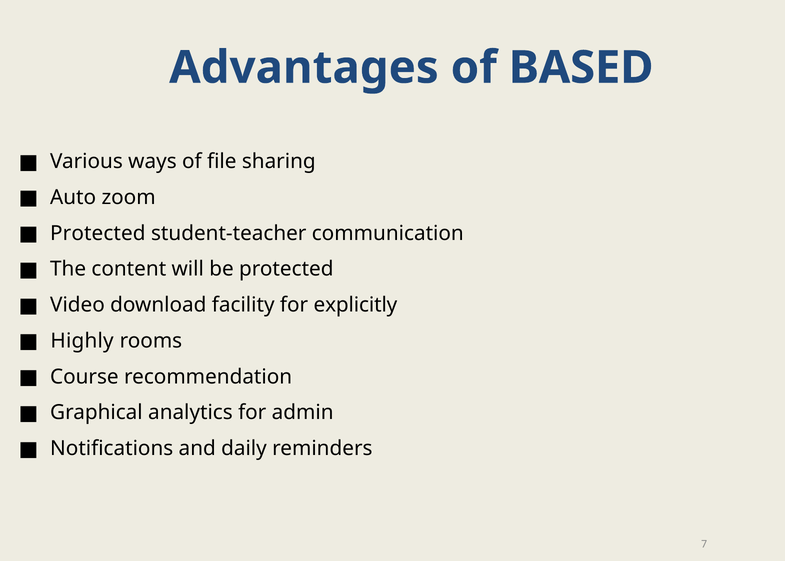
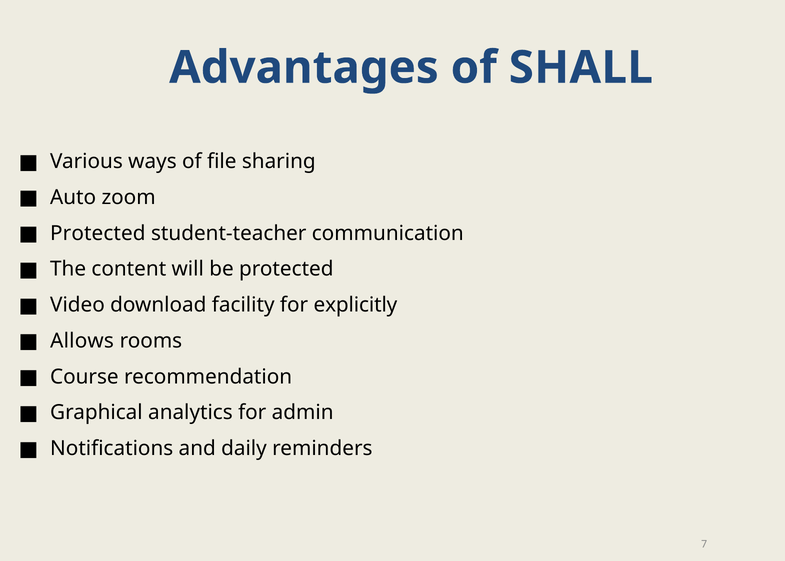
BASED: BASED -> SHALL
Highly: Highly -> Allows
